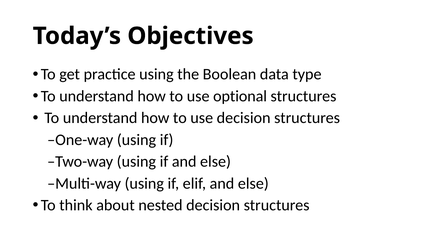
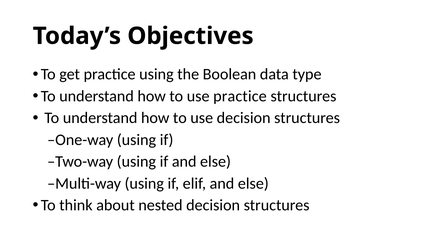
use optional: optional -> practice
